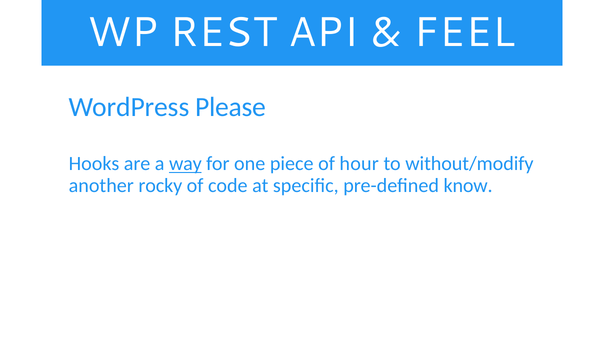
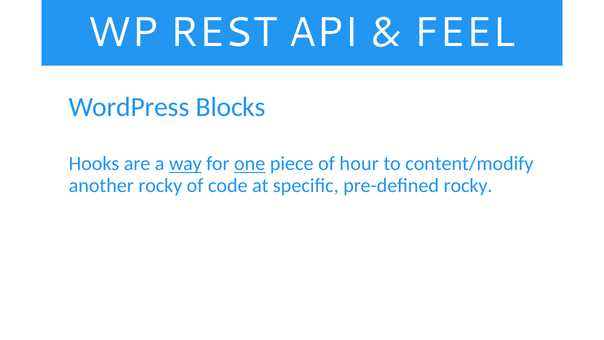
Please: Please -> Blocks
one underline: none -> present
without/modify: without/modify -> content/modify
pre-defined know: know -> rocky
